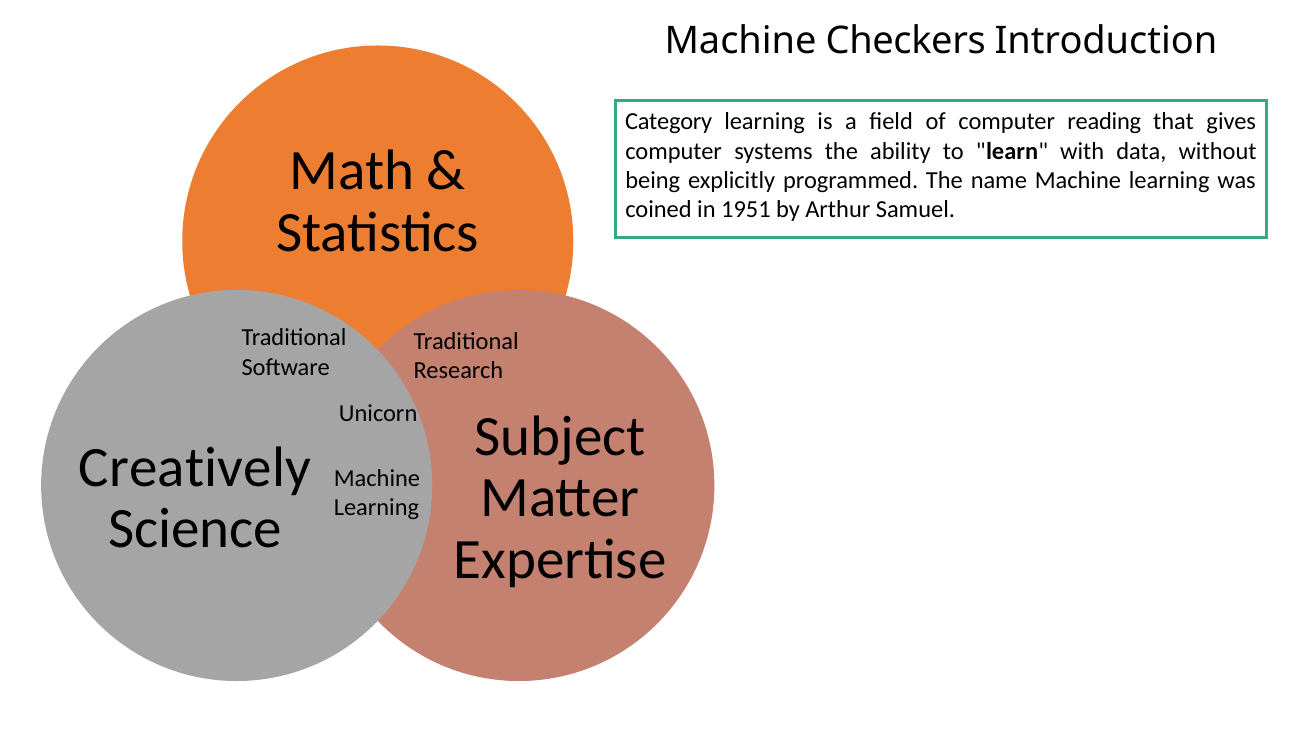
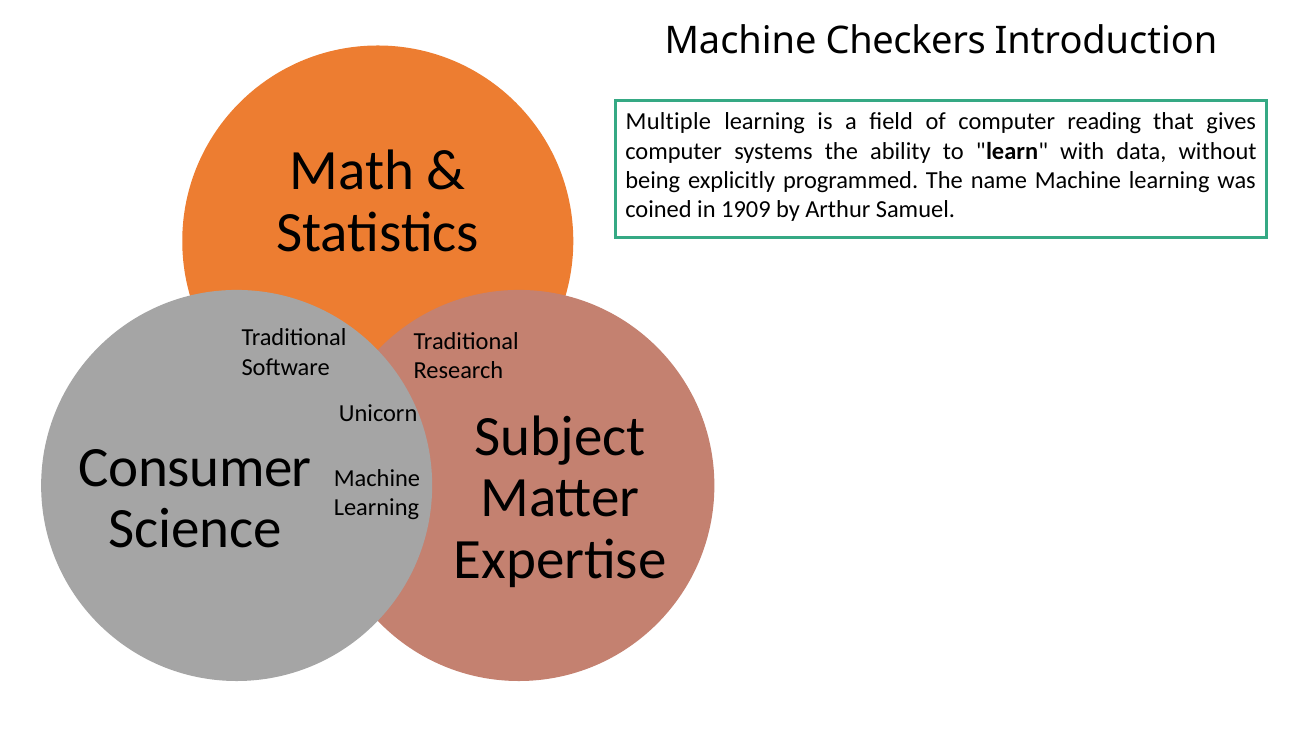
Category: Category -> Multiple
1951: 1951 -> 1909
Creatively: Creatively -> Consumer
